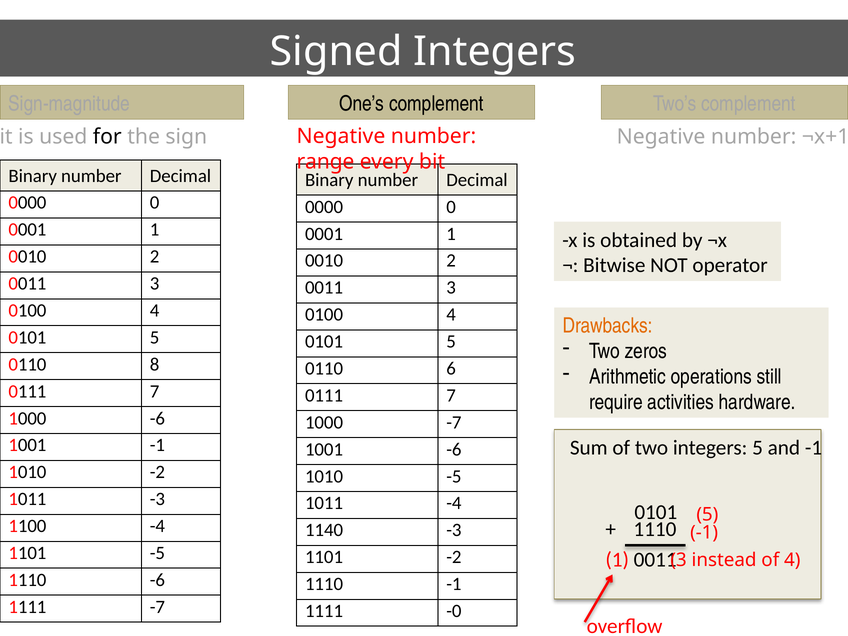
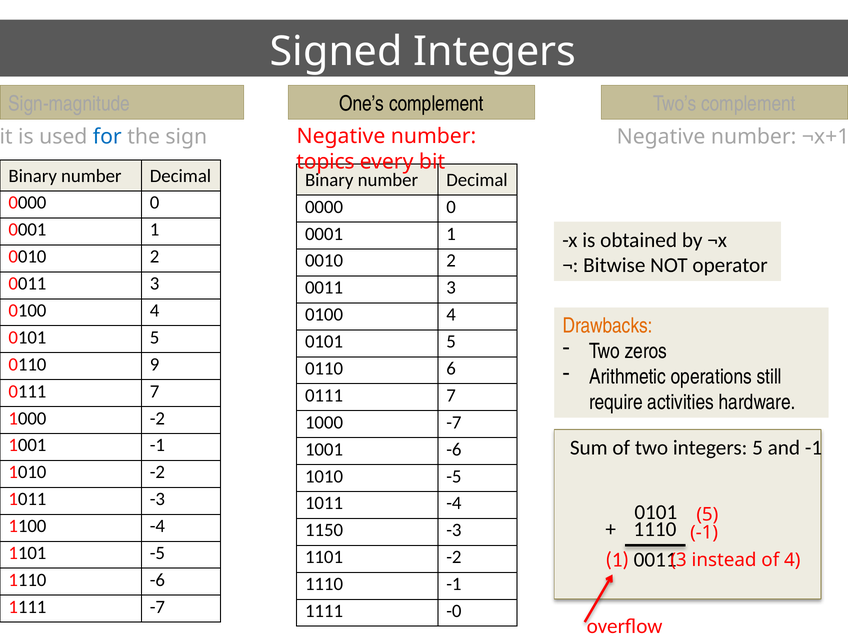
for colour: black -> blue
range: range -> topics
8: 8 -> 9
1000 -6: -6 -> -2
1140: 1140 -> 1150
